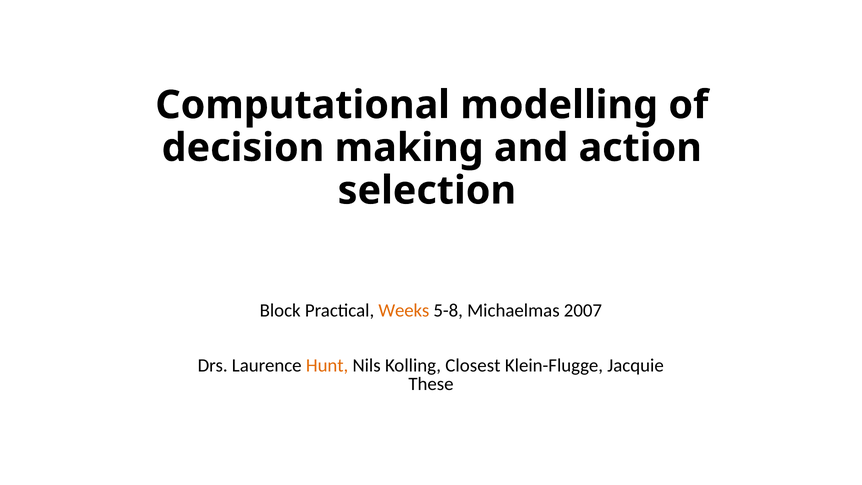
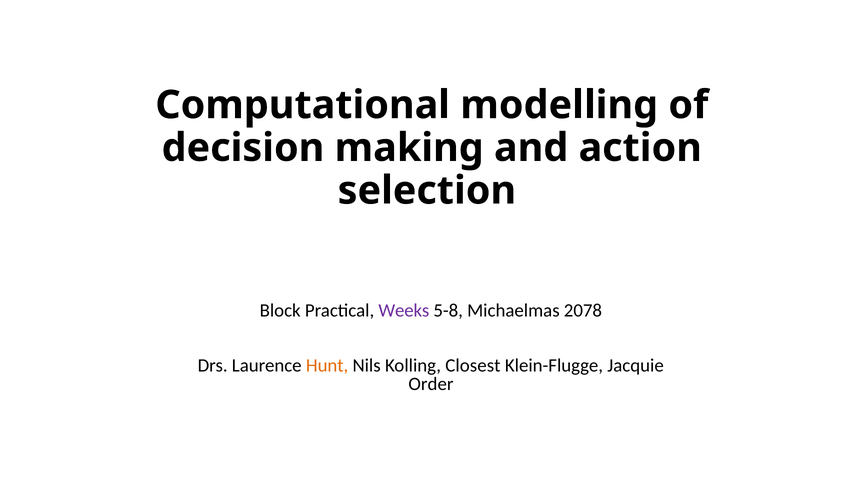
Weeks colour: orange -> purple
2007: 2007 -> 2078
These: These -> Order
